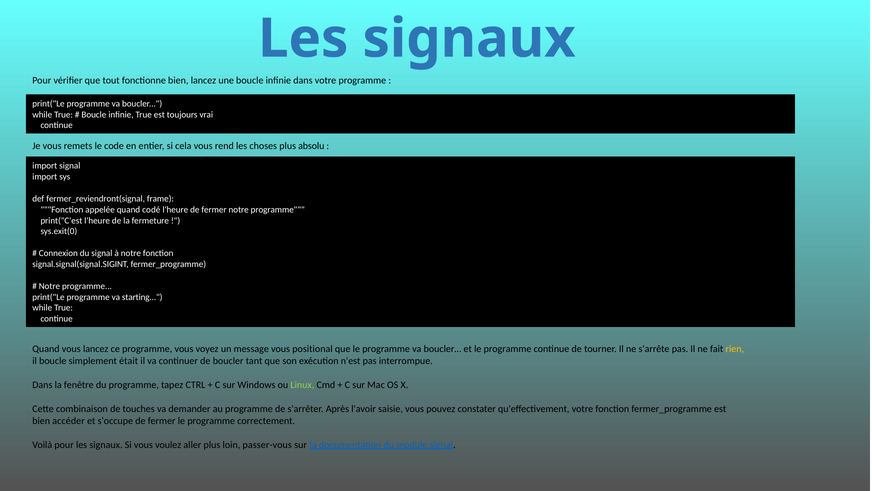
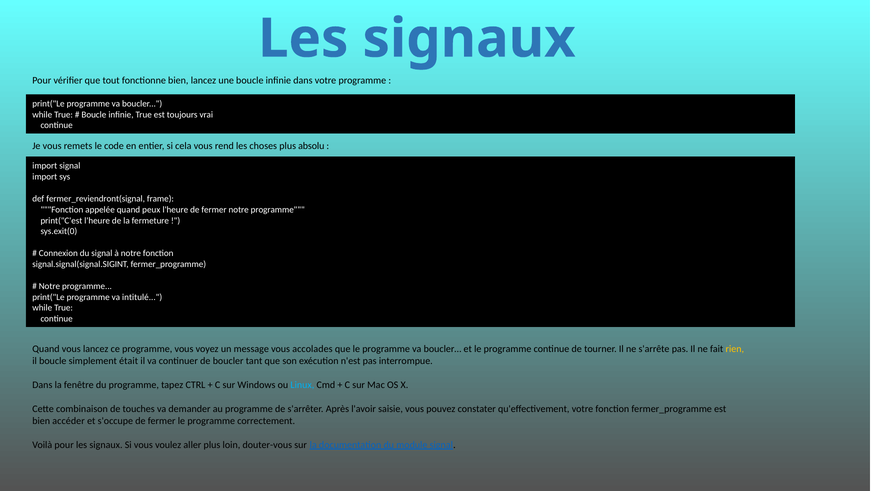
codé: codé -> peux
starting: starting -> intitulé
positional: positional -> accolades
Linux colour: light green -> light blue
passer-vous: passer-vous -> douter-vous
